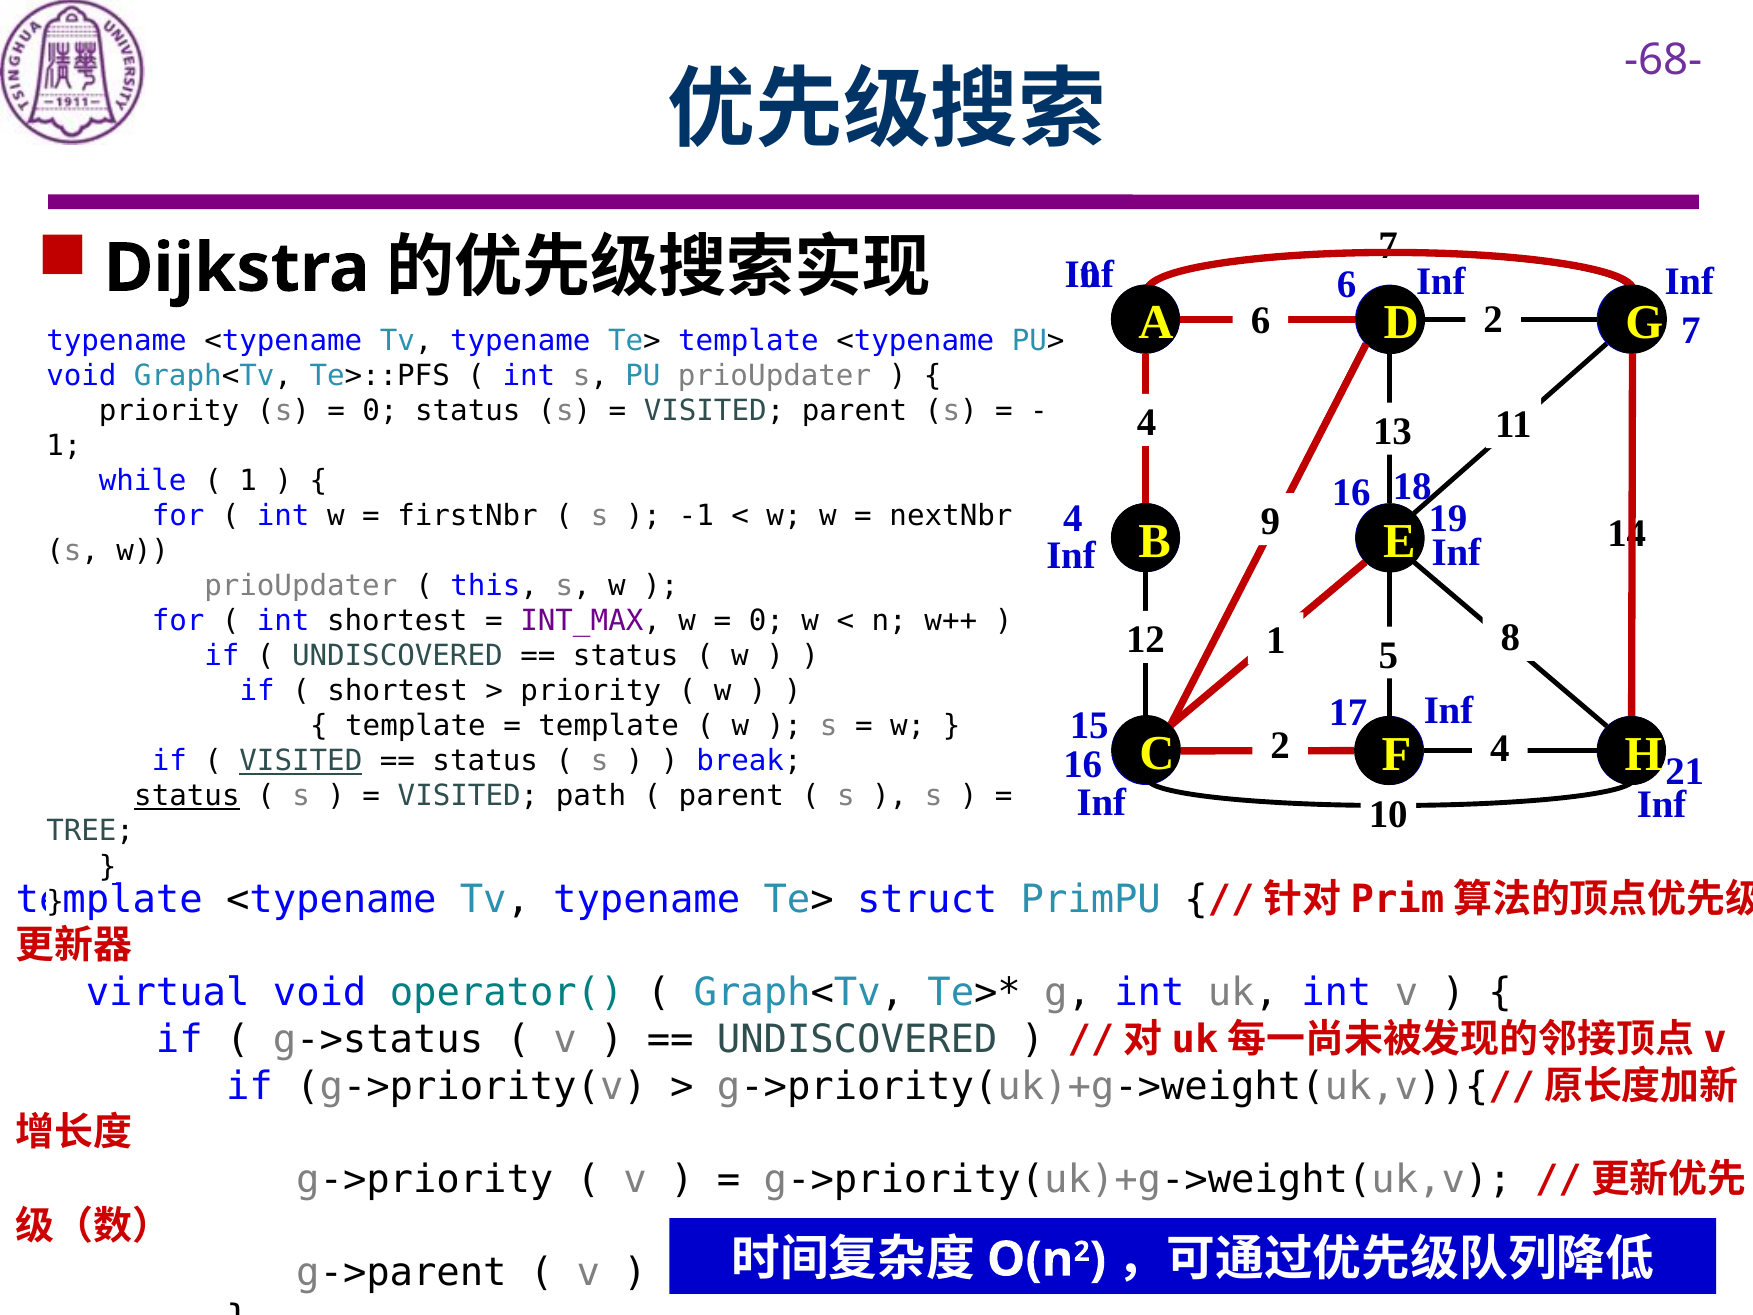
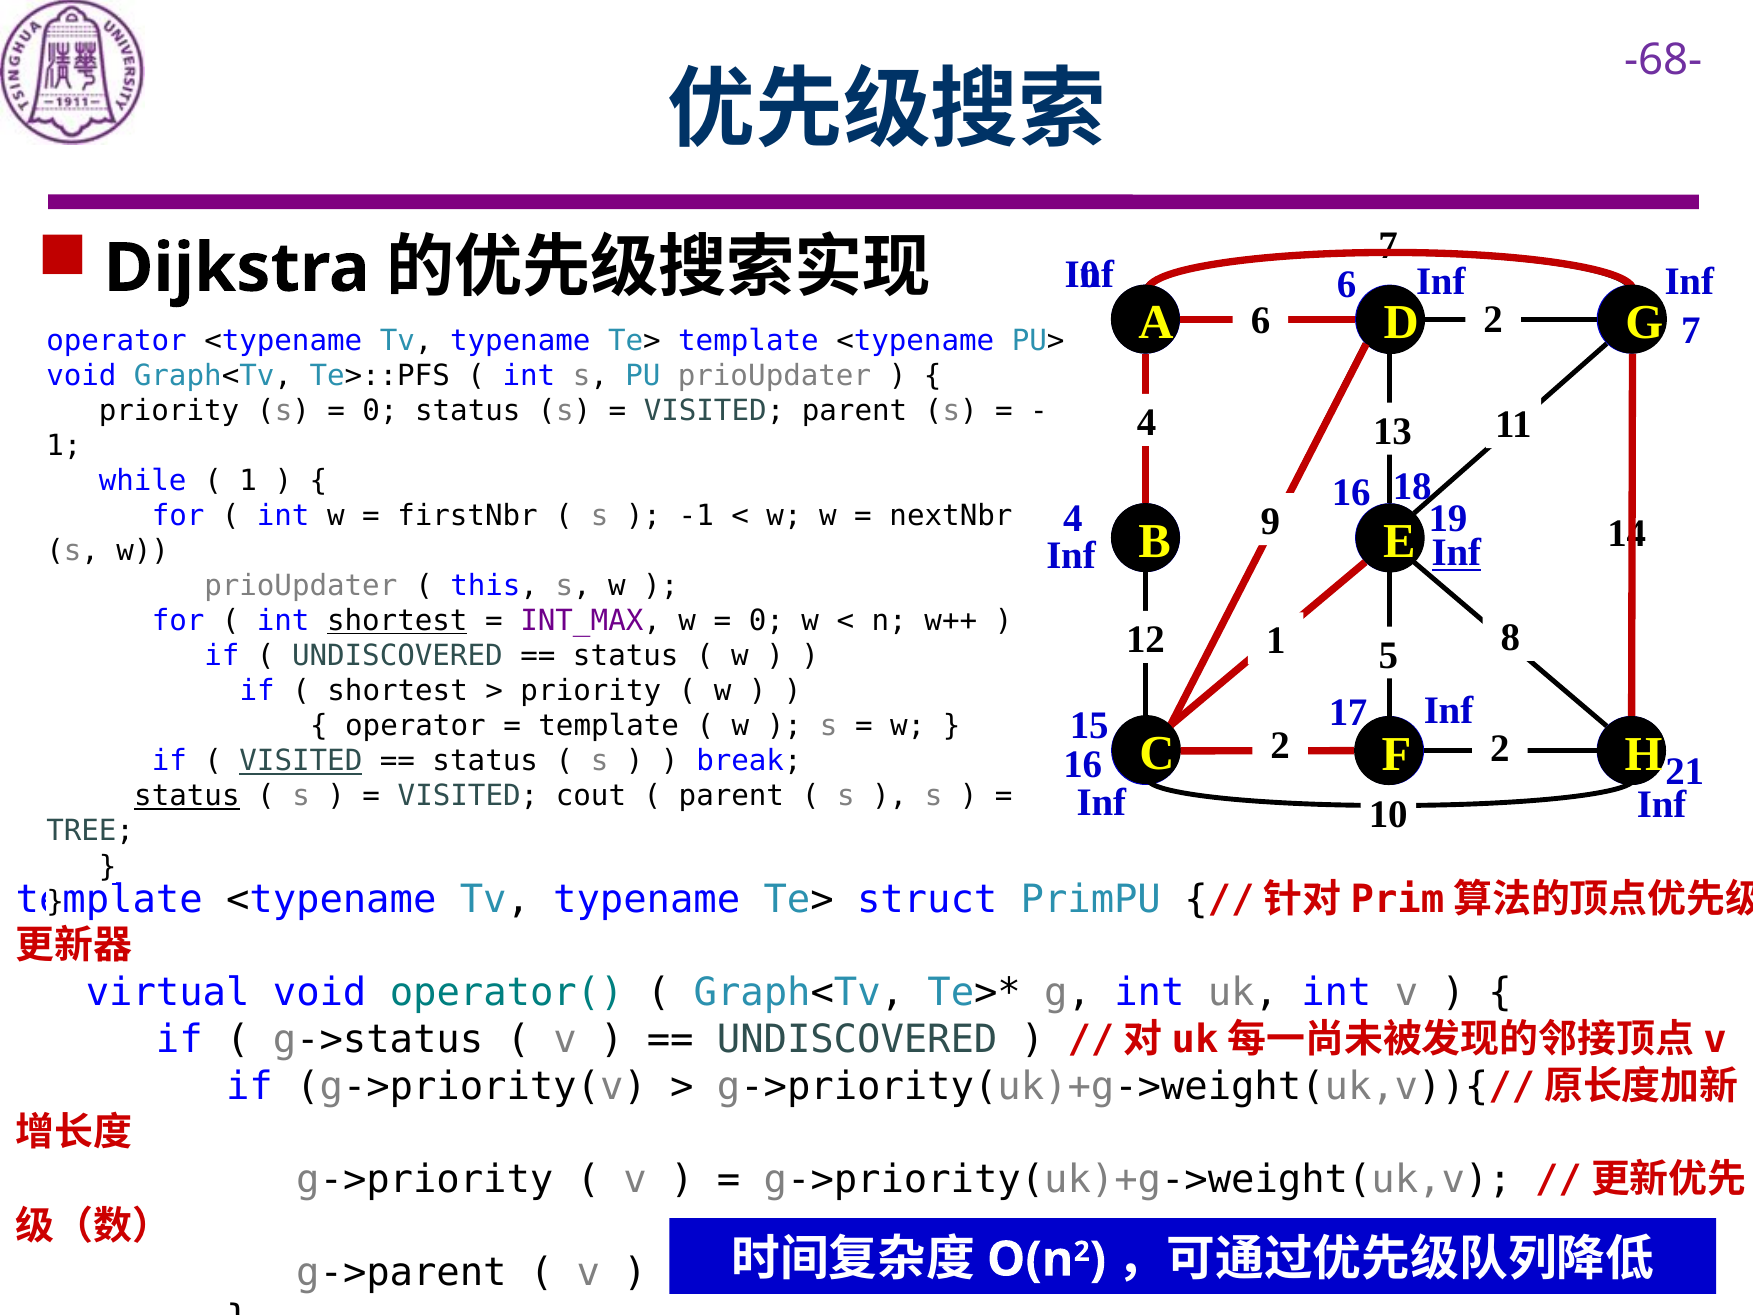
typename at (117, 340): typename -> operator
Inf at (1456, 553) underline: none -> present
shortest at (397, 621) underline: none -> present
template at (415, 726): template -> operator
4 at (1500, 749): 4 -> 2
path: path -> cout
